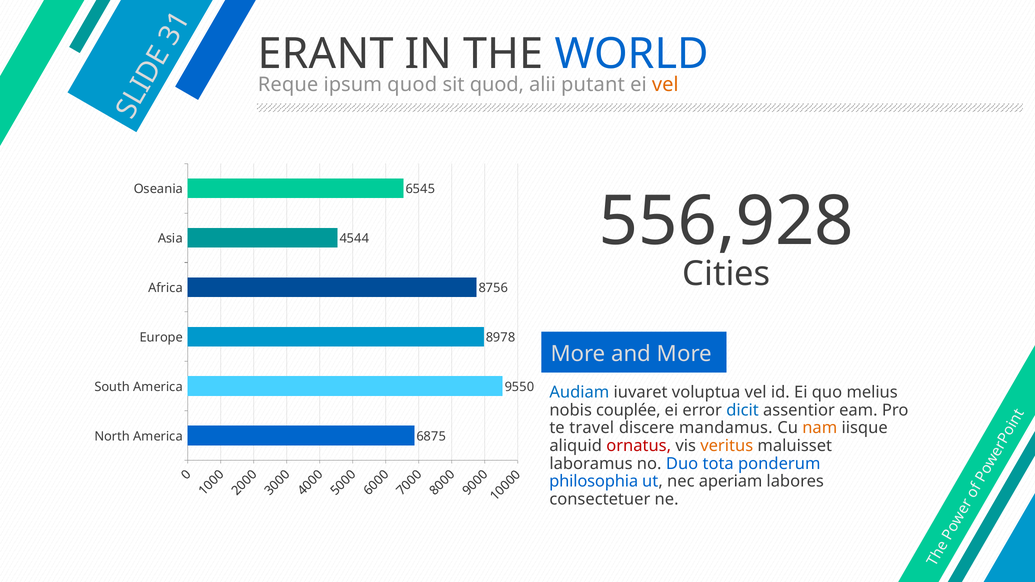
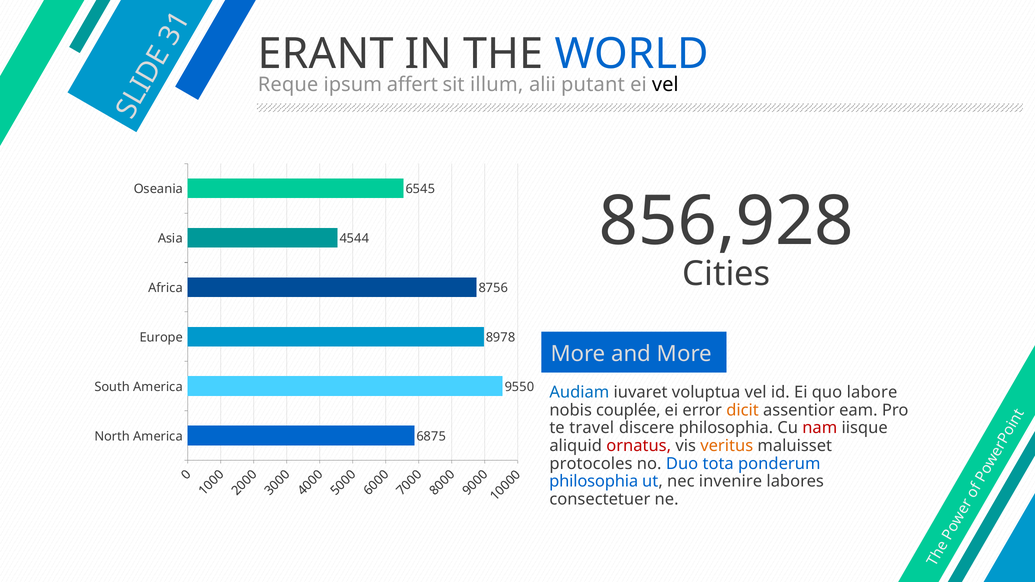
ipsum quod: quod -> affert
sit quod: quod -> illum
vel at (665, 85) colour: orange -> black
556,928: 556,928 -> 856,928
melius: melius -> labore
dicit colour: blue -> orange
discere mandamus: mandamus -> philosophia
nam colour: orange -> red
laboramus: laboramus -> protocoles
aperiam: aperiam -> invenire
